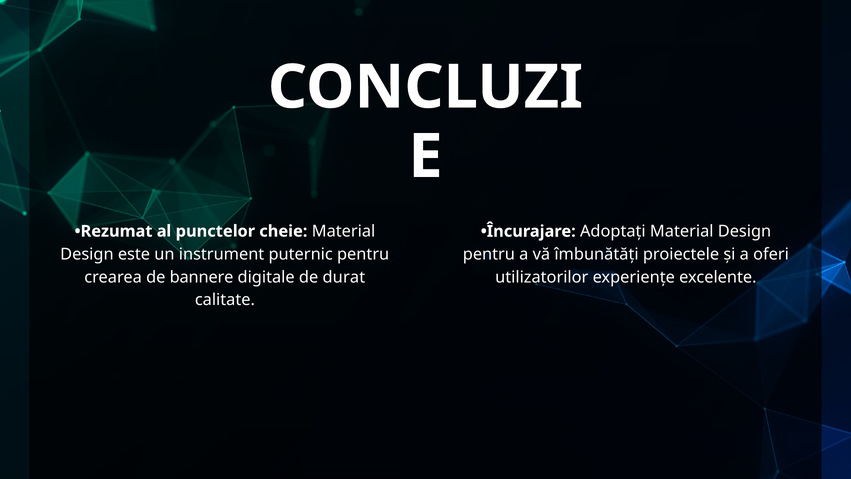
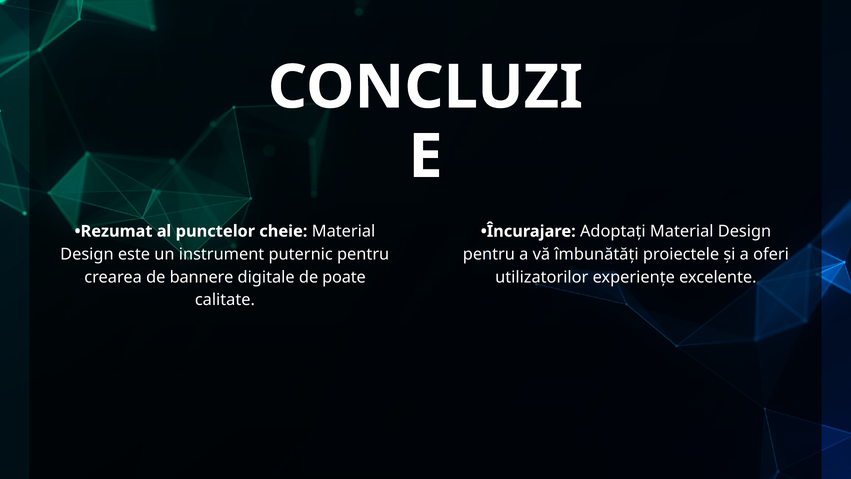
durat: durat -> poate
